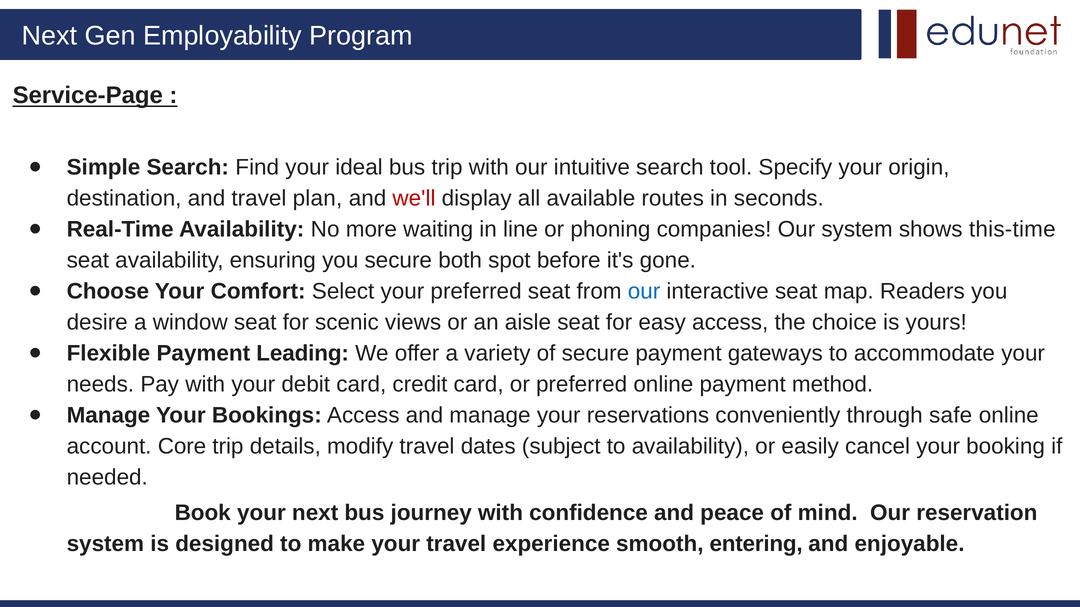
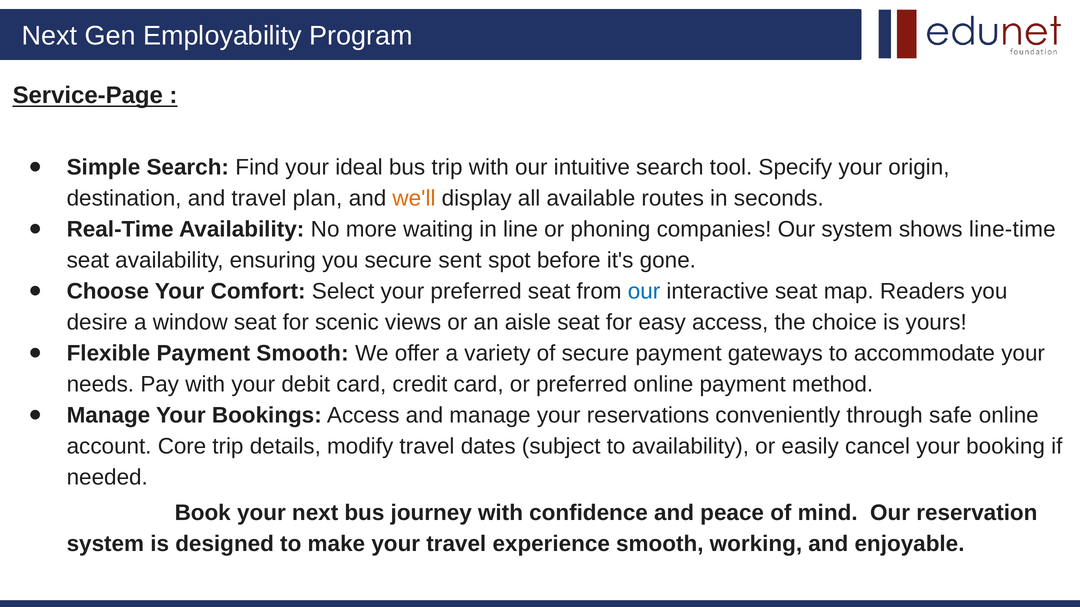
we'll colour: red -> orange
this-time: this-time -> line-time
both: both -> sent
Payment Leading: Leading -> Smooth
entering: entering -> working
